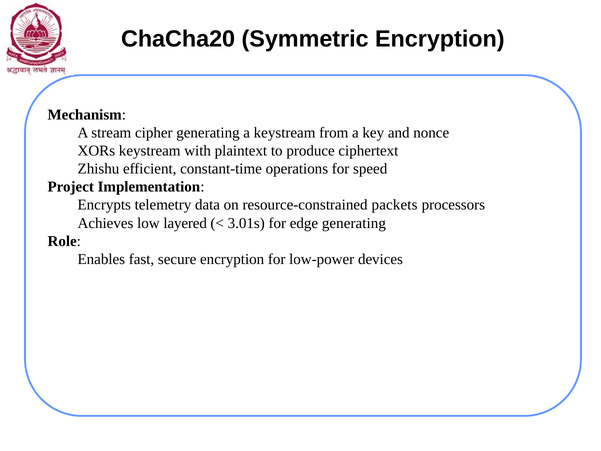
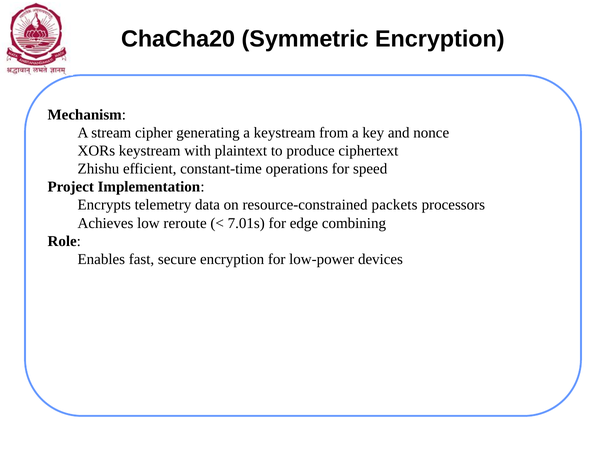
layered: layered -> reroute
3.01s: 3.01s -> 7.01s
edge generating: generating -> combining
